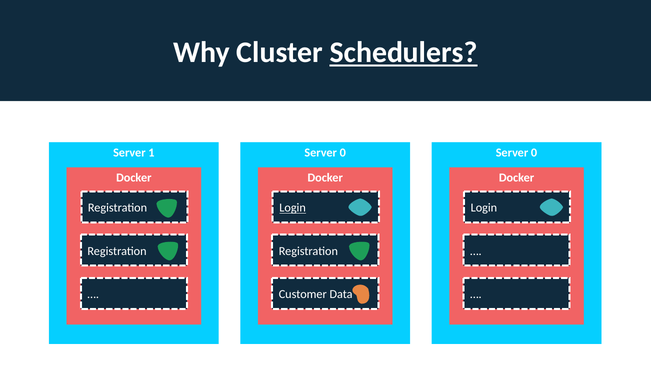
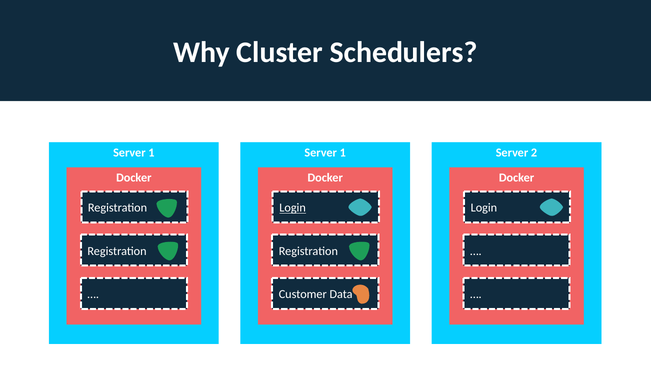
Schedulers underline: present -> none
0 at (343, 153): 0 -> 1
0 at (534, 153): 0 -> 2
